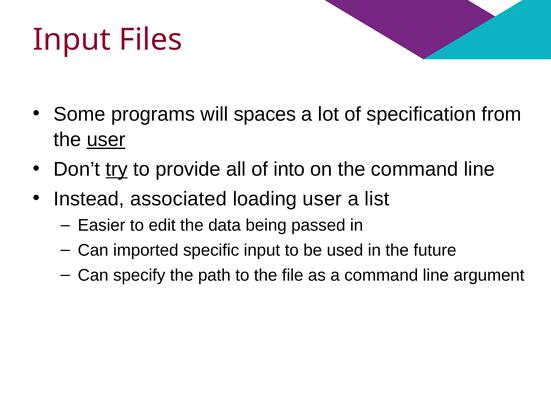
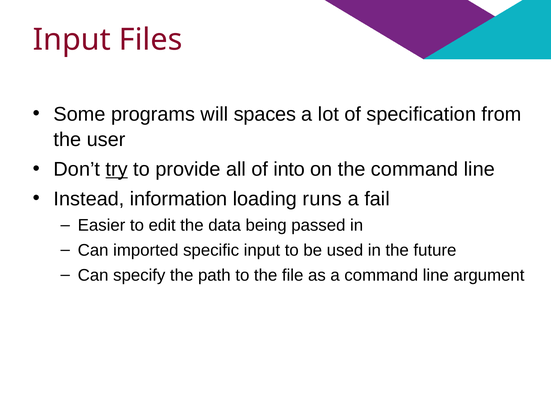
user at (106, 140) underline: present -> none
associated: associated -> information
loading user: user -> runs
list: list -> fail
